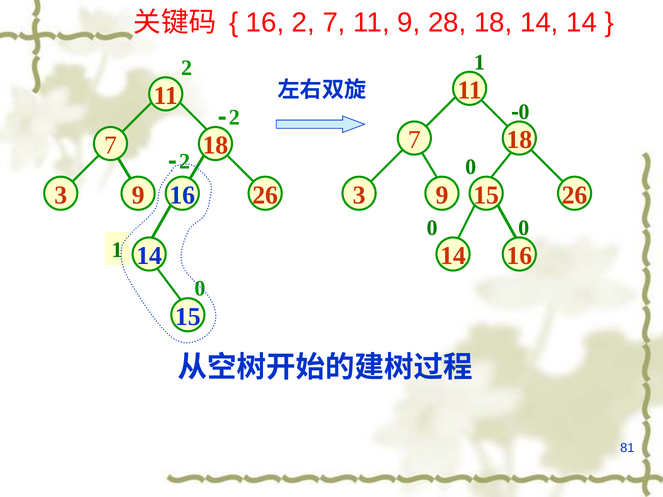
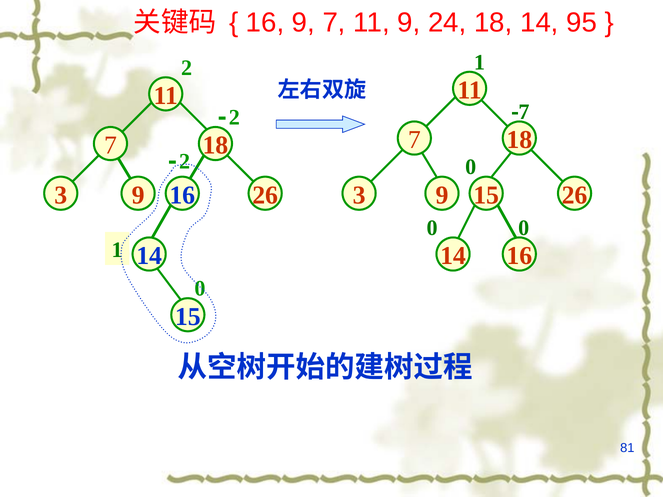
16 2: 2 -> 9
28: 28 -> 24
14 14: 14 -> 95
0 at (524, 112): 0 -> 7
